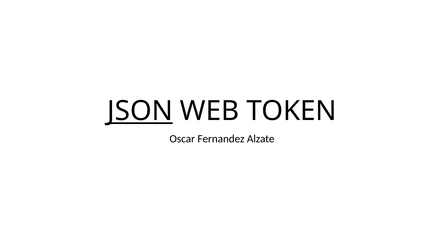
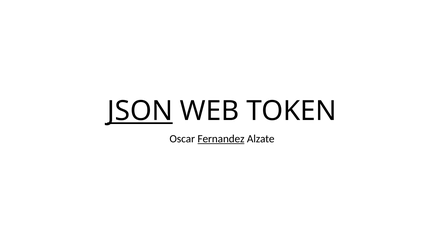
Fernandez underline: none -> present
